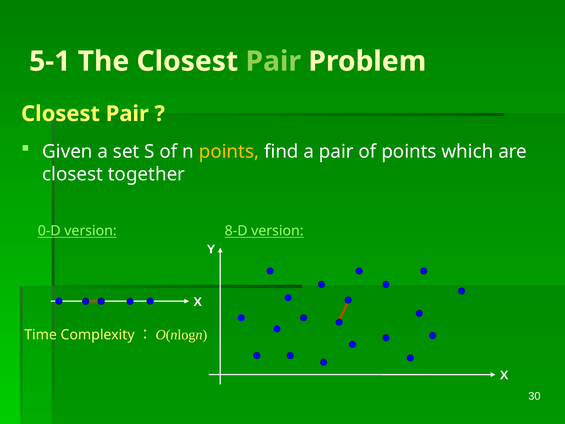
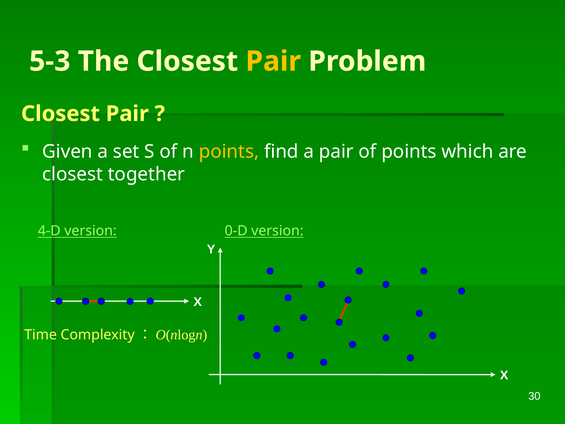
5-1: 5-1 -> 5-3
Pair at (273, 61) colour: light green -> yellow
0-D: 0-D -> 4-D
8-D: 8-D -> 0-D
